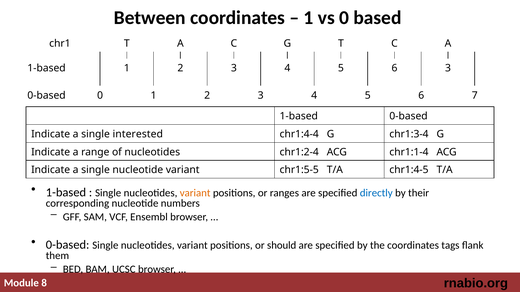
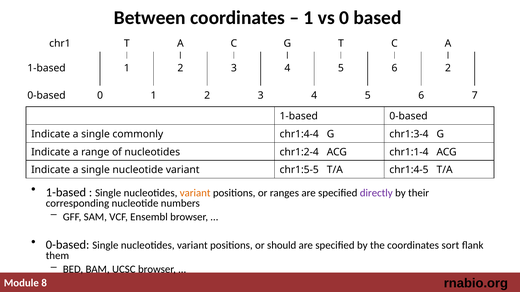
6 3: 3 -> 2
interested: interested -> commonly
directly colour: blue -> purple
tags: tags -> sort
